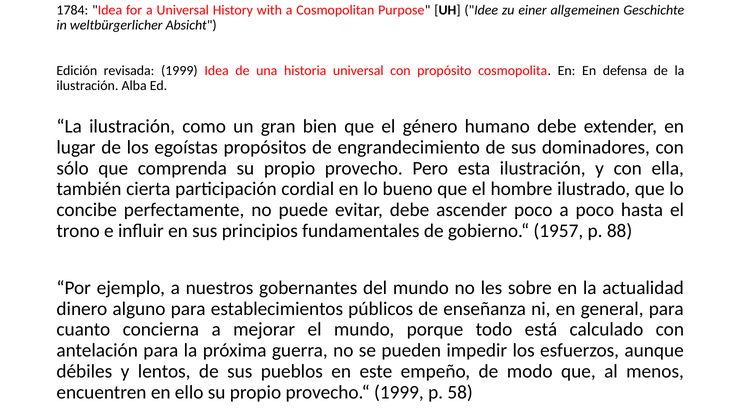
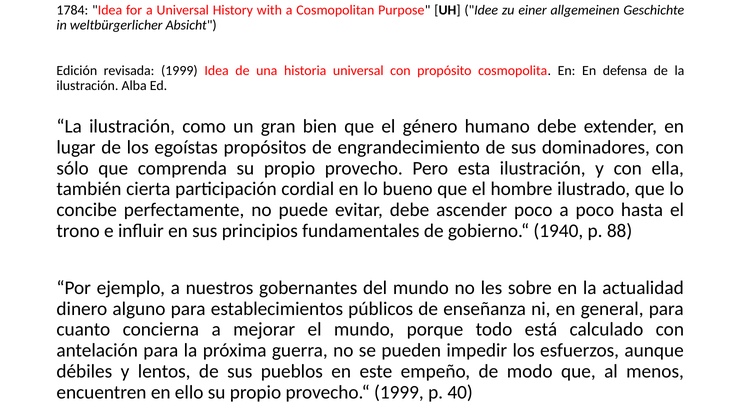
1957: 1957 -> 1940
58: 58 -> 40
